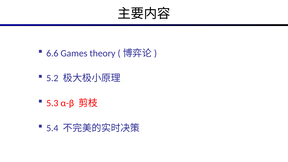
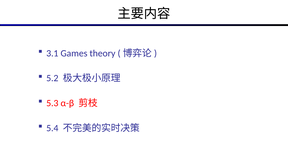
6.6: 6.6 -> 3.1
